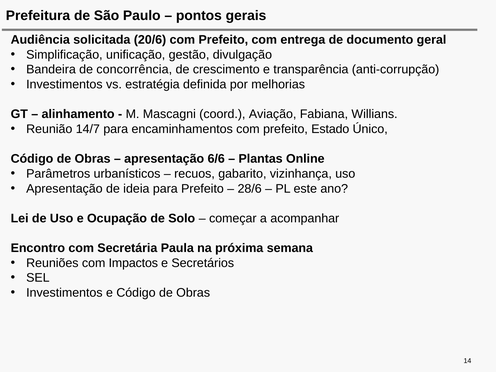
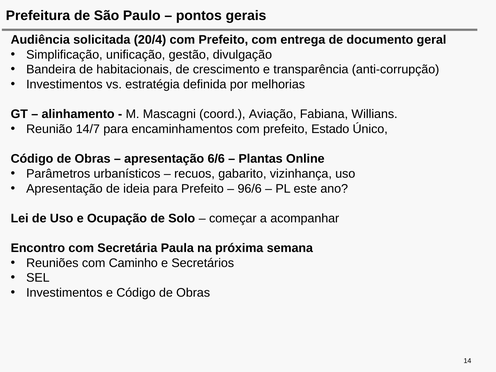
20/6: 20/6 -> 20/4
concorrência: concorrência -> habitacionais
28/6: 28/6 -> 96/6
Impactos: Impactos -> Caminho
